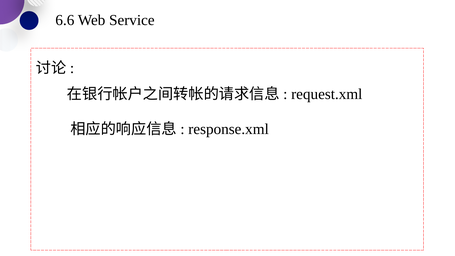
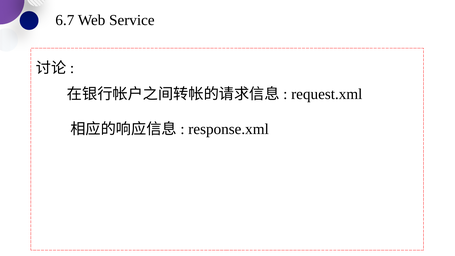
6.6: 6.6 -> 6.7
